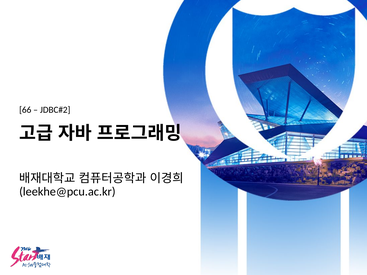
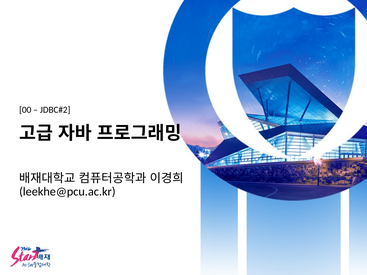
66: 66 -> 00
